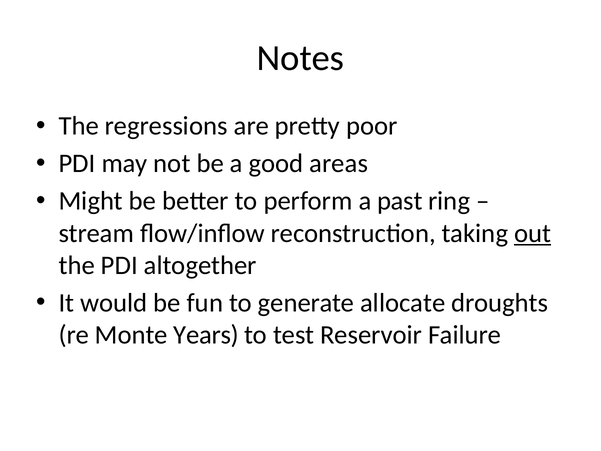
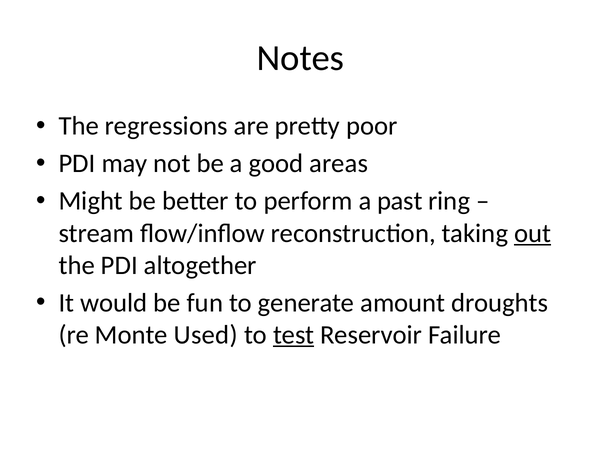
allocate: allocate -> amount
Years: Years -> Used
test underline: none -> present
